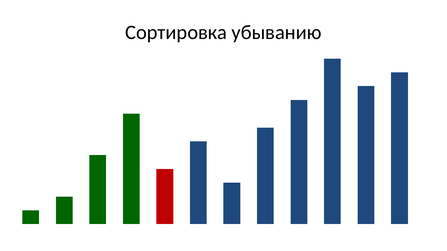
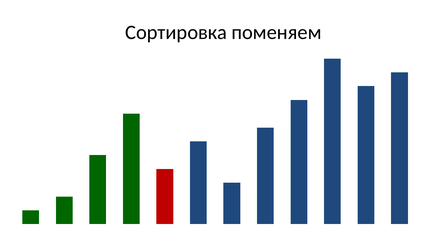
убыванию: убыванию -> поменяем
